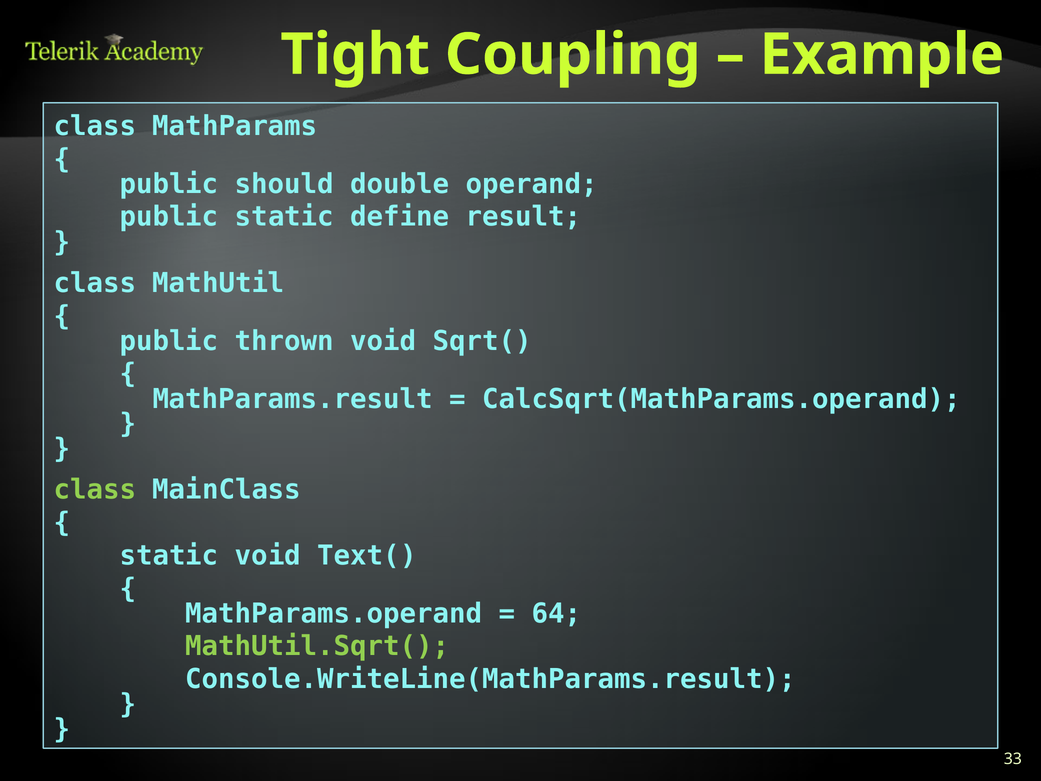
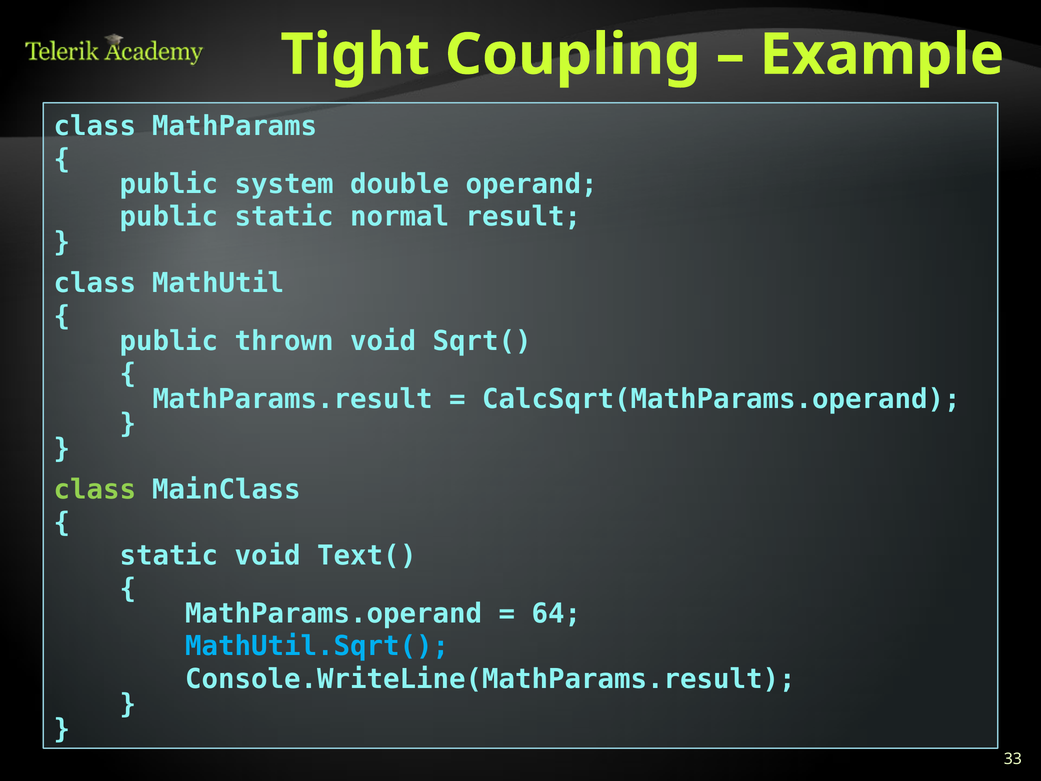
should: should -> system
define: define -> normal
MathUtil.Sqrt( colour: light green -> light blue
